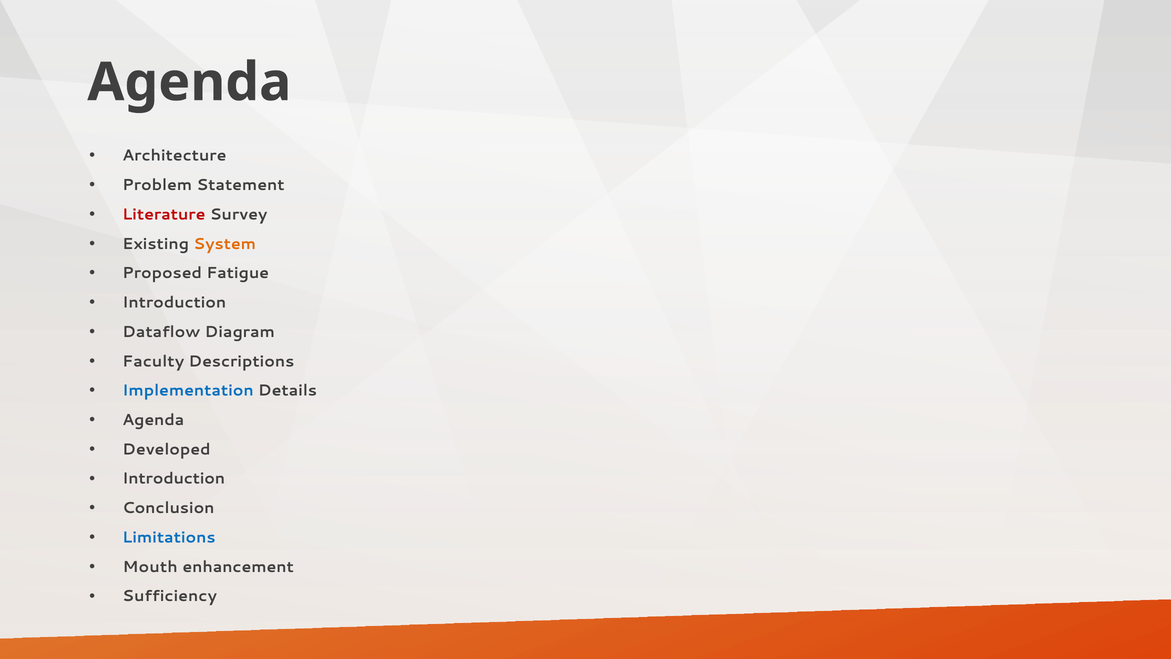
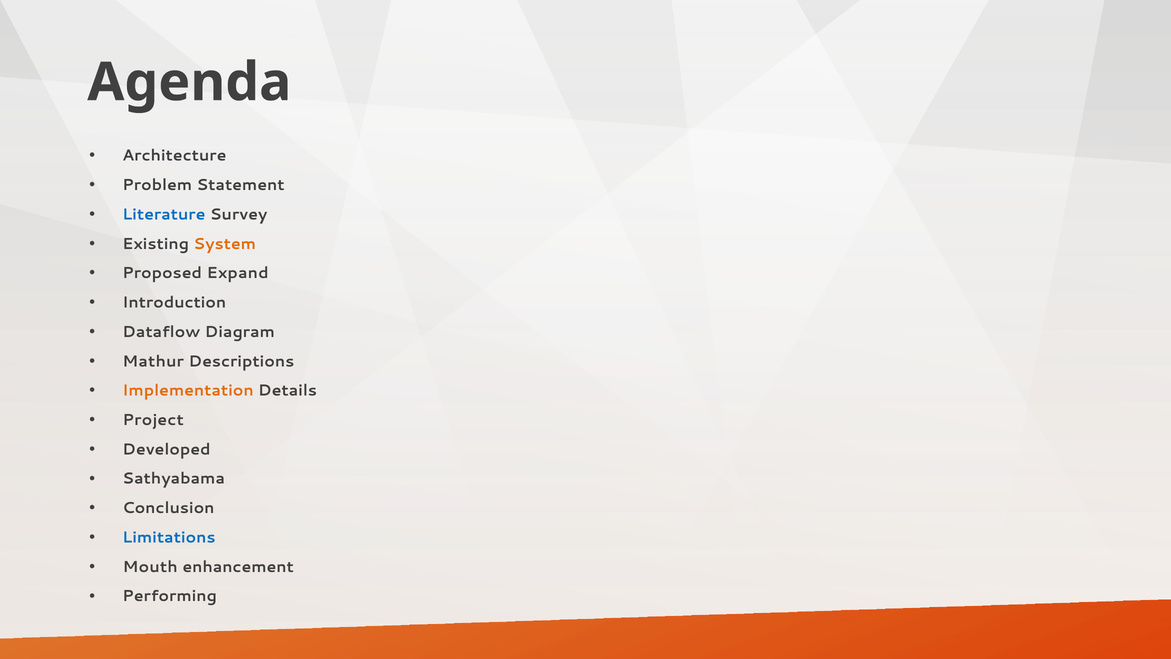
Literature colour: red -> blue
Fatigue: Fatigue -> Expand
Faculty: Faculty -> Mathur
Implementation colour: blue -> orange
Agenda at (153, 420): Agenda -> Project
Introduction at (174, 479): Introduction -> Sathyabama
Sufficiency: Sufficiency -> Performing
